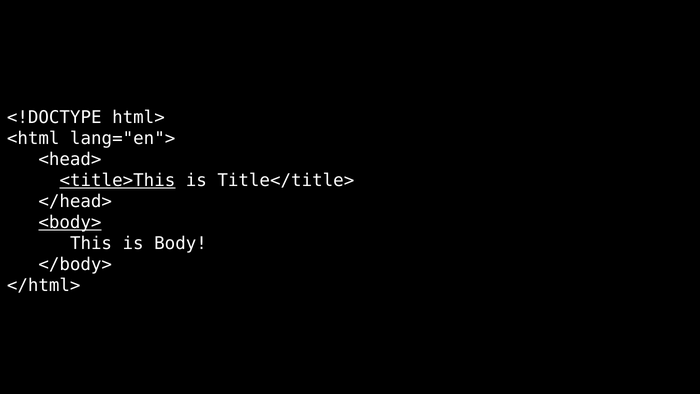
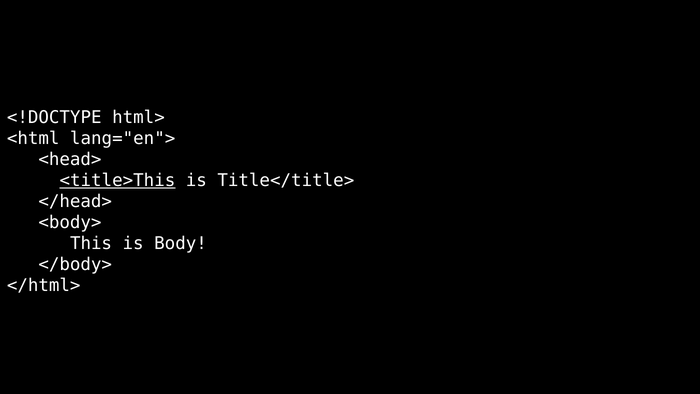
<body> underline: present -> none
